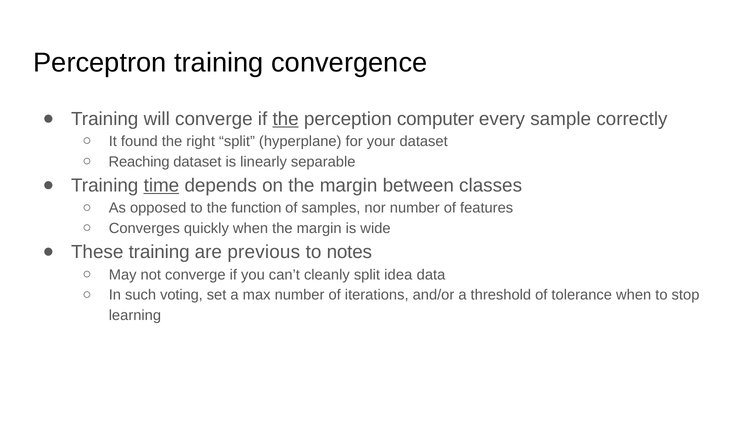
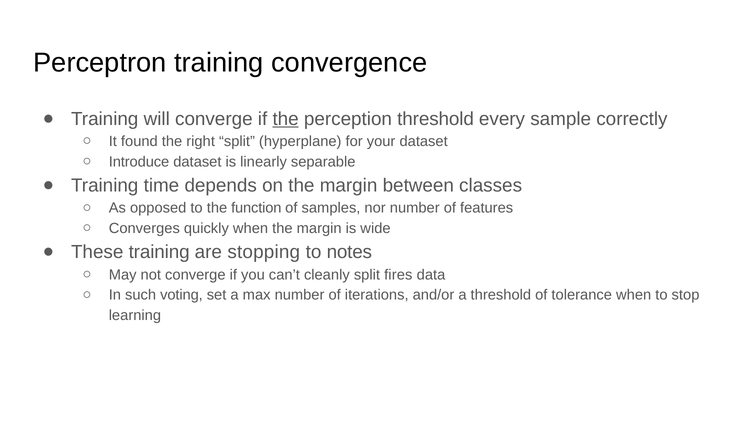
perception computer: computer -> threshold
Reaching: Reaching -> Introduce
time underline: present -> none
previous: previous -> stopping
idea: idea -> fires
